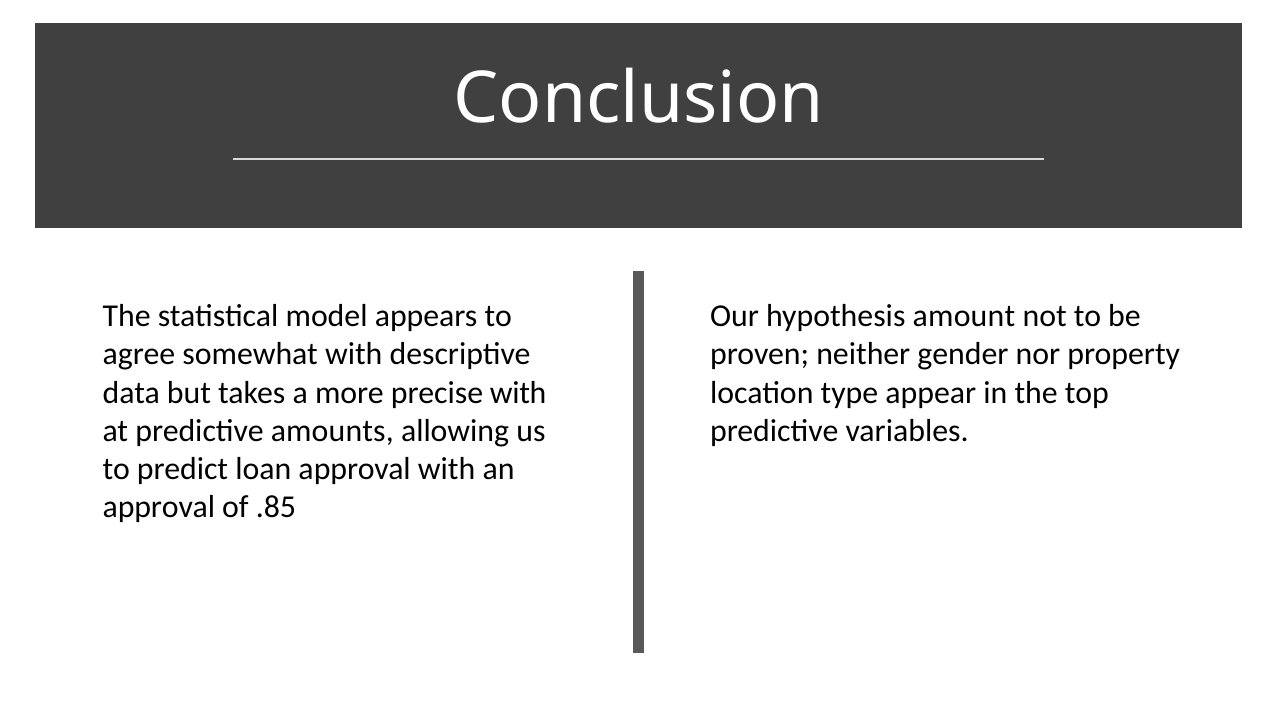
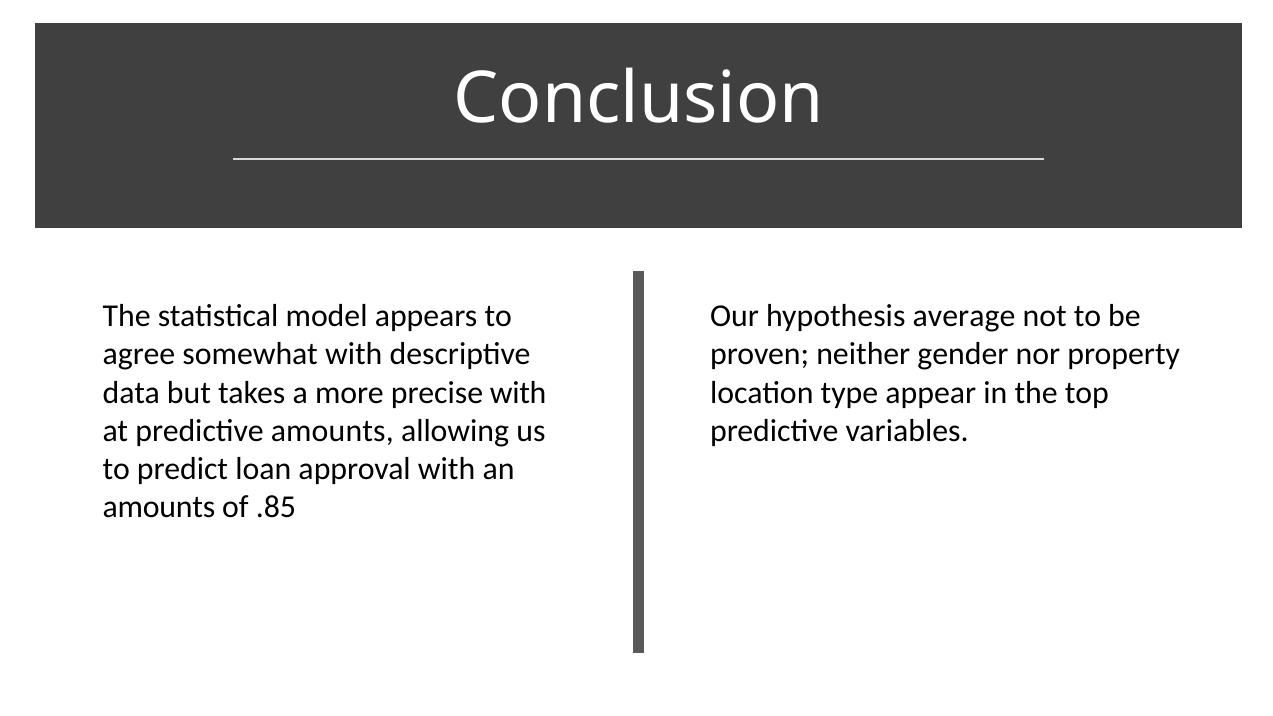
amount: amount -> average
approval at (159, 507): approval -> amounts
